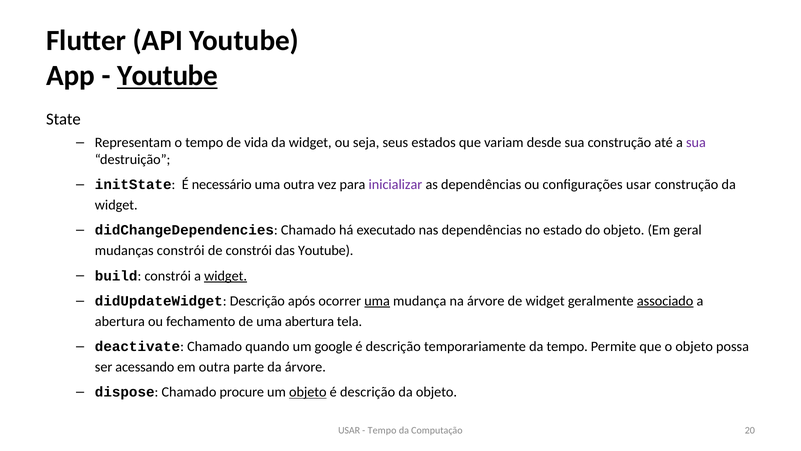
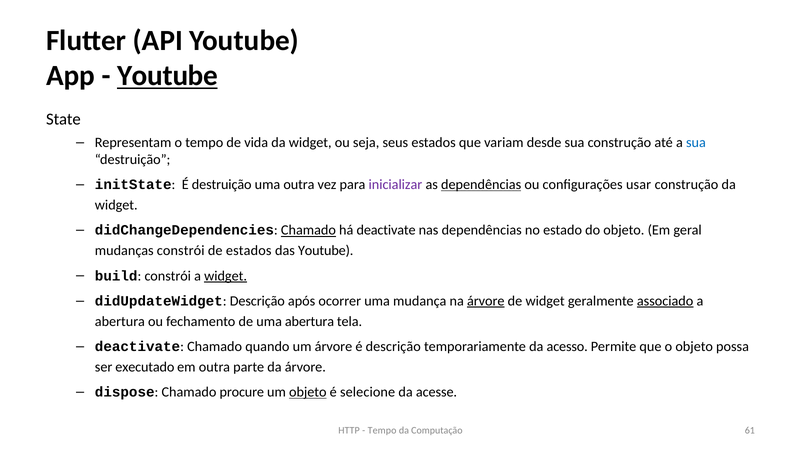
sua at (696, 142) colour: purple -> blue
É necessário: necessário -> destruição
dependências at (481, 185) underline: none -> present
Chamado at (308, 230) underline: none -> present
há executado: executado -> deactivate
de constrói: constrói -> estados
uma at (377, 301) underline: present -> none
árvore at (486, 301) underline: none -> present
um google: google -> árvore
da tempo: tempo -> acesso
acessando: acessando -> executado
descrição at (368, 392): descrição -> selecione
da objeto: objeto -> acesse
USAR at (349, 430): USAR -> HTTP
20: 20 -> 61
